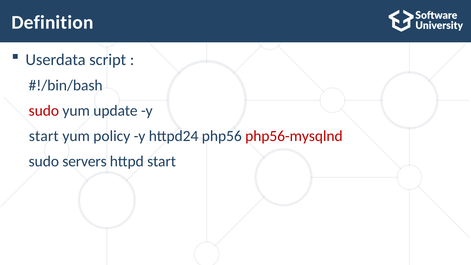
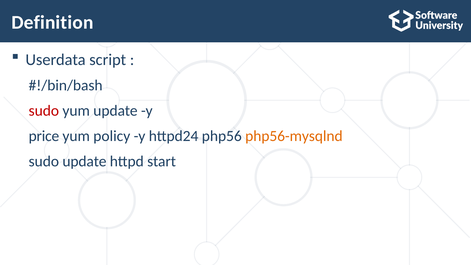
start at (44, 136): start -> price
php56-mysqlnd colour: red -> orange
sudo servers: servers -> update
